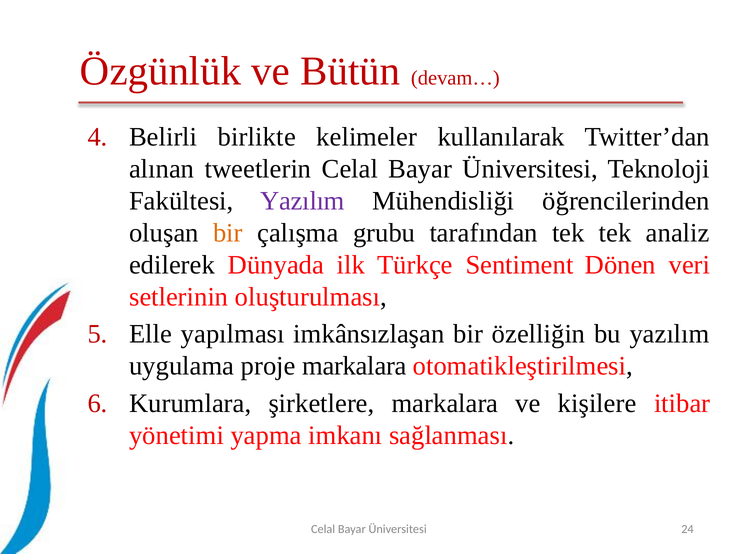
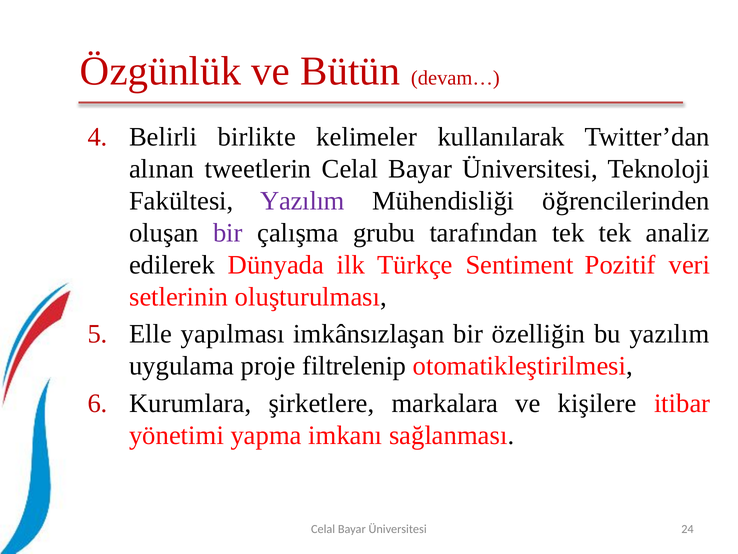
bir at (228, 233) colour: orange -> purple
Dönen: Dönen -> Pozitif
proje markalara: markalara -> filtrelenip
